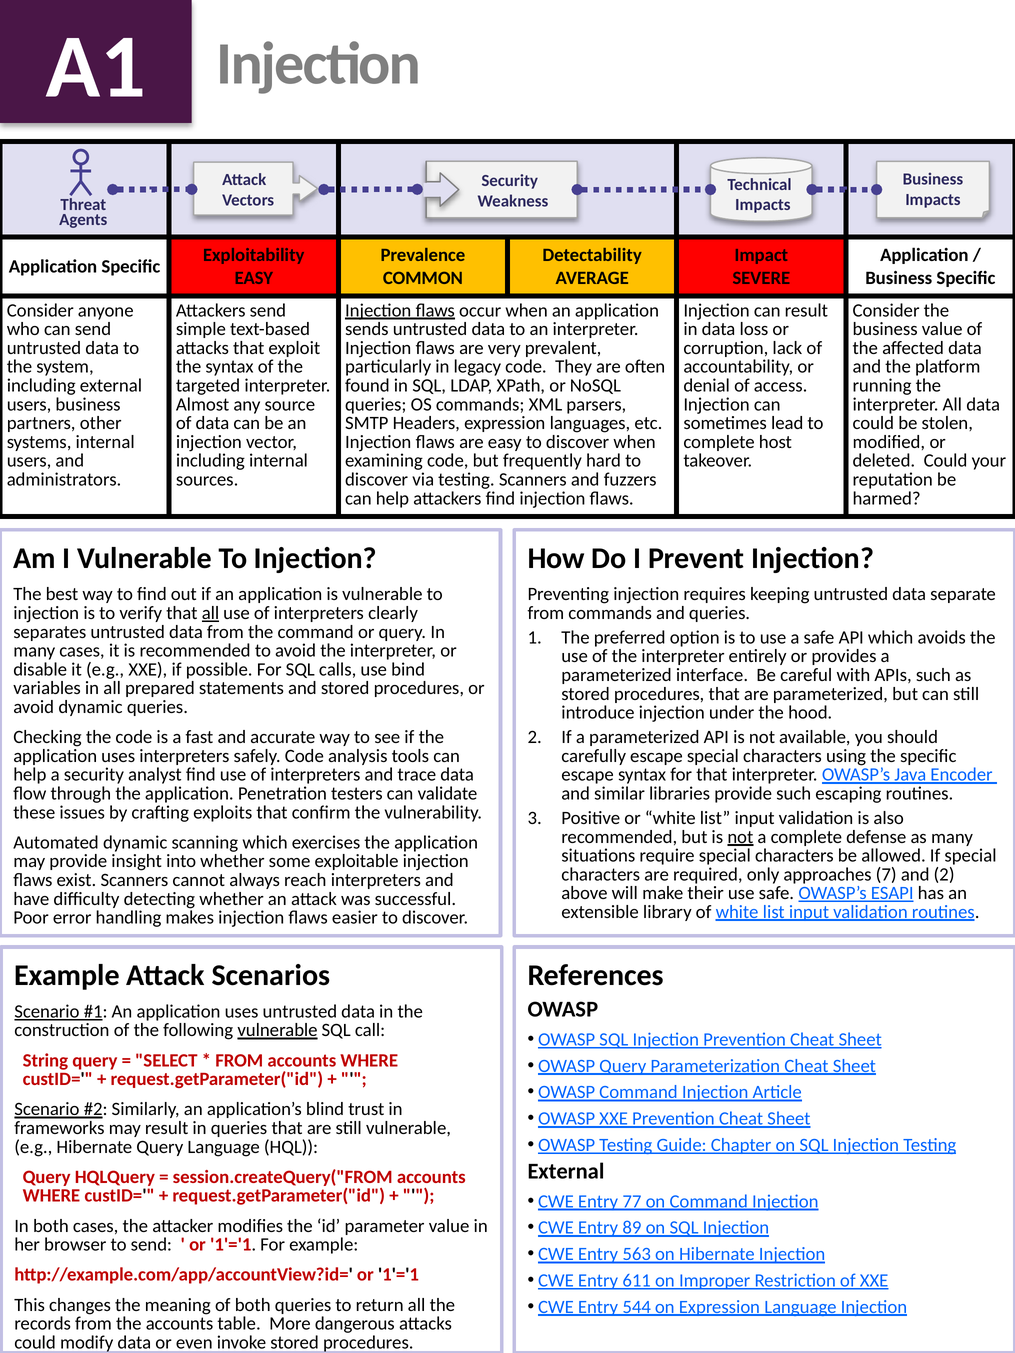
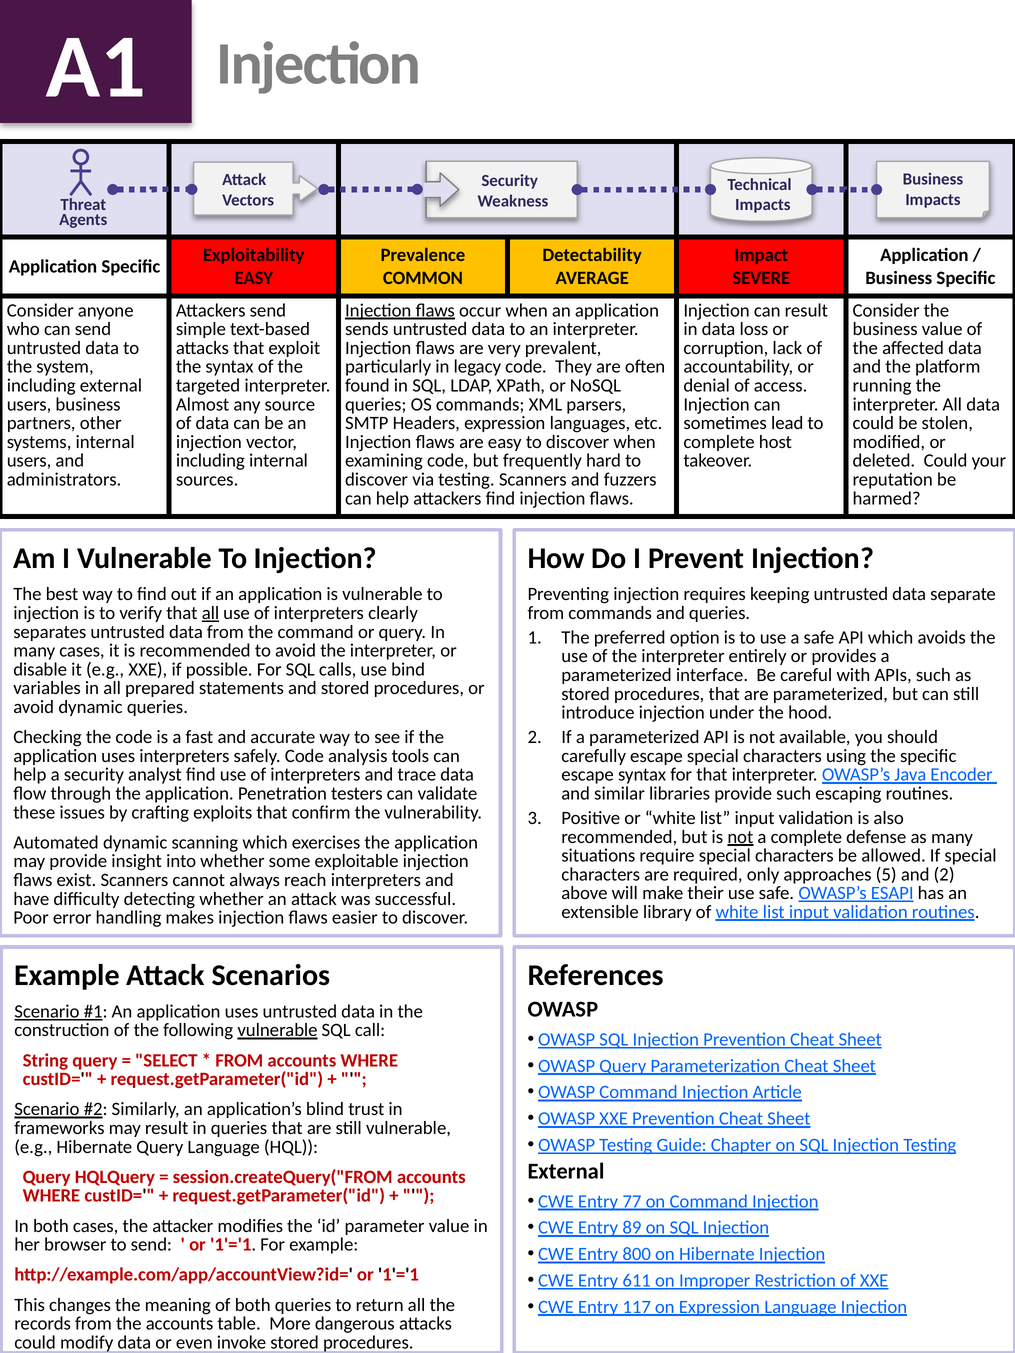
7: 7 -> 5
563: 563 -> 800
544: 544 -> 117
